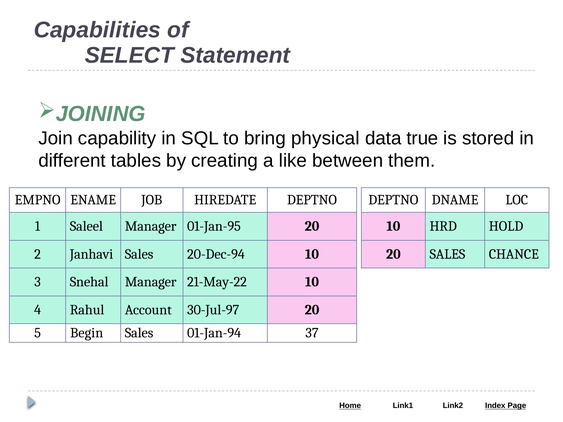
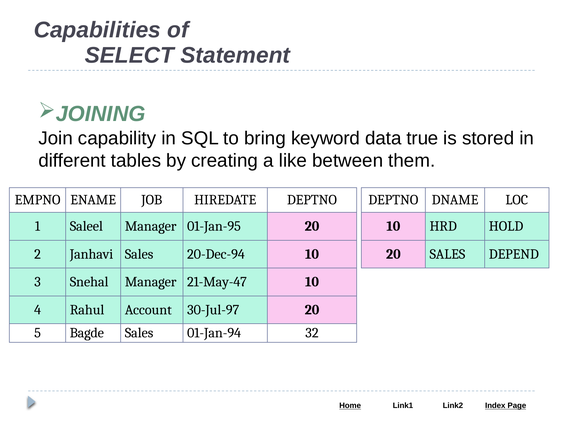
physical: physical -> keyword
CHANCE: CHANCE -> DEPEND
21-May-22: 21-May-22 -> 21-May-47
Begin: Begin -> Bagde
37: 37 -> 32
